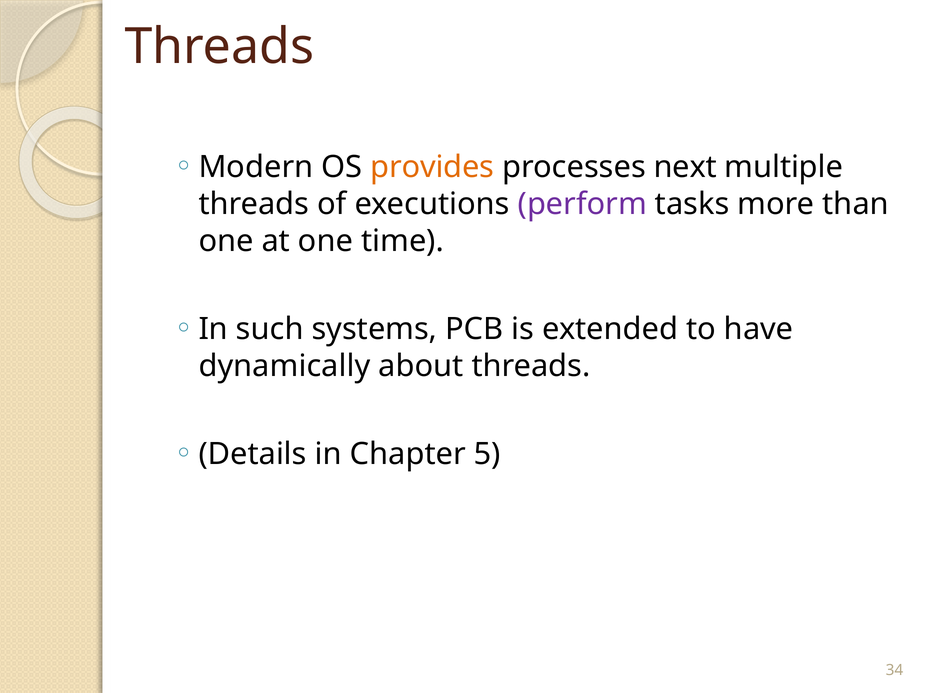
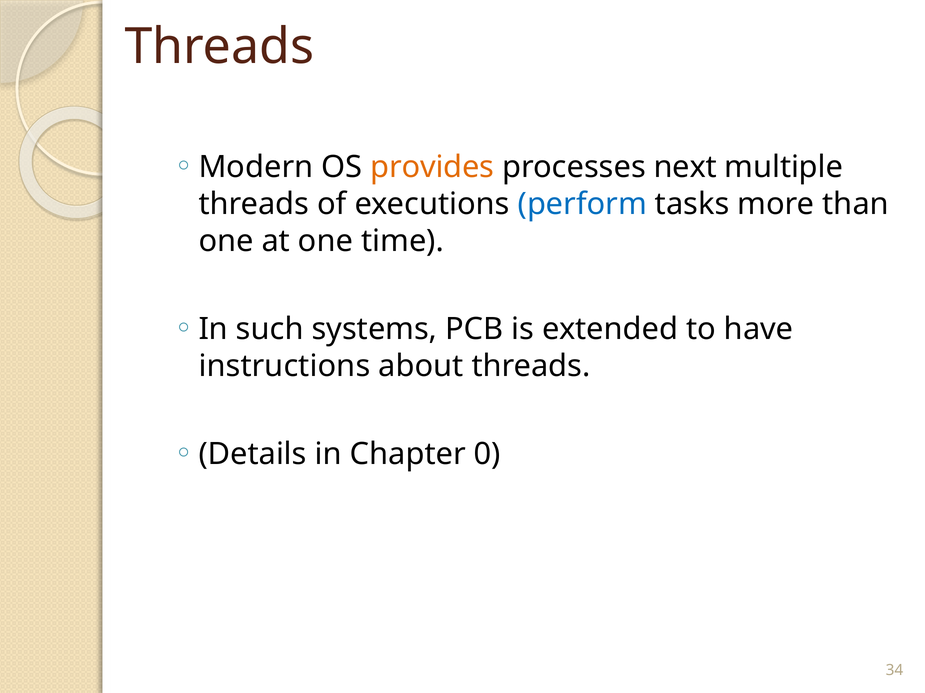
perform colour: purple -> blue
dynamically: dynamically -> instructions
5: 5 -> 0
